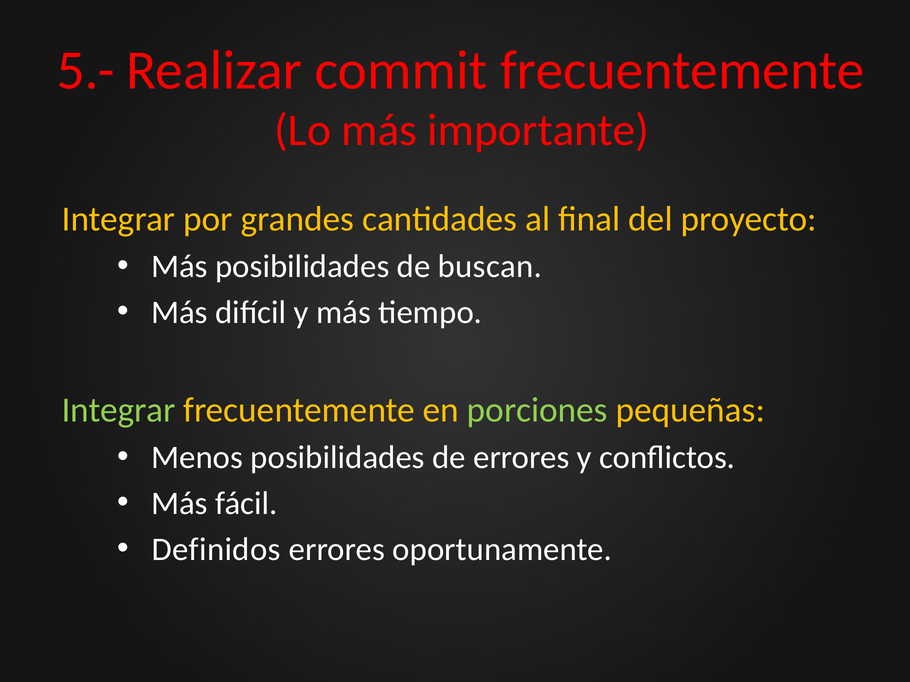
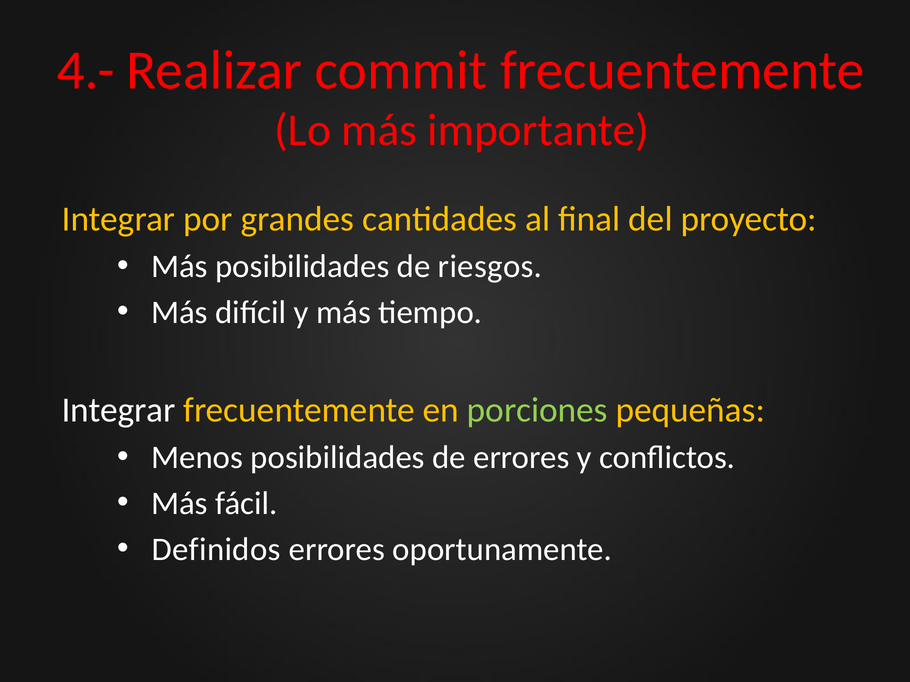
5.-: 5.- -> 4.-
buscan: buscan -> riesgos
Integrar at (119, 410) colour: light green -> white
